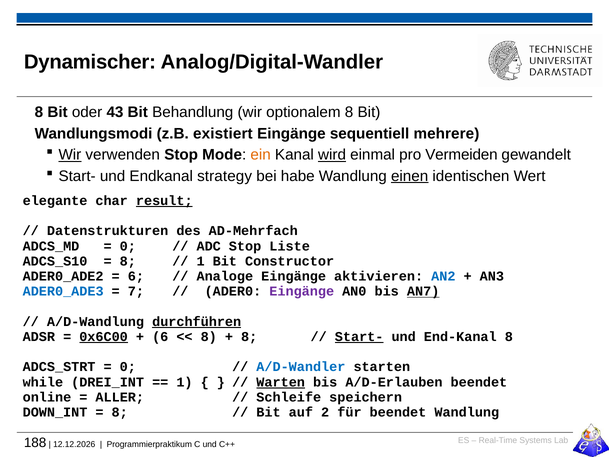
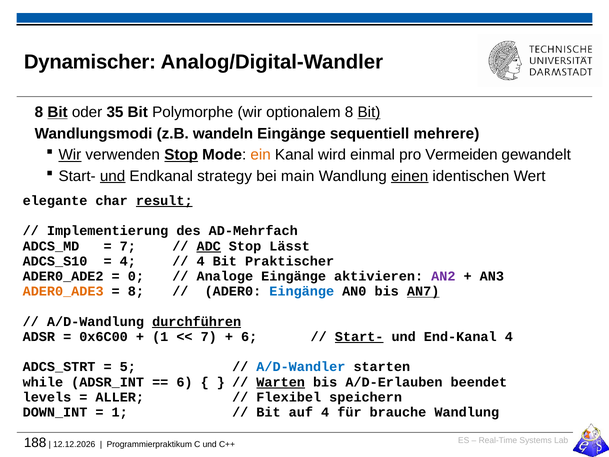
Bit at (58, 112) underline: none -> present
43: 43 -> 35
Behandlung: Behandlung -> Polymorphe
Bit at (369, 112) underline: none -> present
existiert: existiert -> wandeln
Stop at (181, 155) underline: none -> present
wird underline: present -> none
und at (113, 176) underline: none -> present
habe: habe -> main
Datenstrukturen: Datenstrukturen -> Implementierung
0 at (128, 246): 0 -> 7
ADC underline: none -> present
Liste: Liste -> Lässt
8 at (128, 261): 8 -> 4
1 at (201, 261): 1 -> 4
Constructor: Constructor -> Praktischer
6 at (136, 276): 6 -> 0
AN2 colour: blue -> purple
ADER0_ADE3 colour: blue -> orange
7 at (136, 291): 7 -> 8
Eingänge at (302, 291) colour: purple -> blue
0x6C00 underline: present -> none
6 at (160, 337): 6 -> 1
8 at (209, 337): 8 -> 7
8 at (249, 337): 8 -> 6
End-Kanal 8: 8 -> 4
0 at (128, 367): 0 -> 5
DREI_INT: DREI_INT -> ADSR_INT
1 at (185, 382): 1 -> 6
online: online -> levels
Schleife: Schleife -> Flexibel
8 at (120, 412): 8 -> 1
auf 2: 2 -> 4
für beendet: beendet -> brauche
